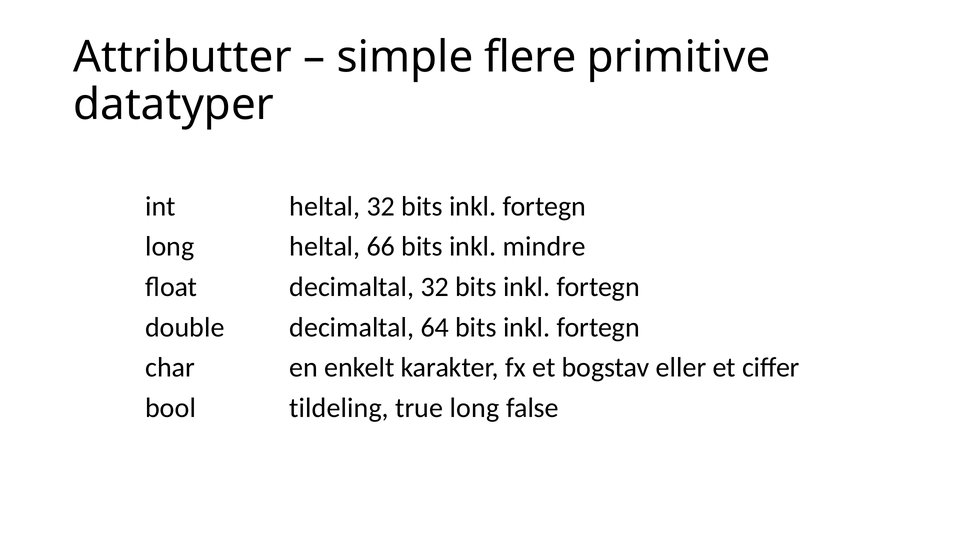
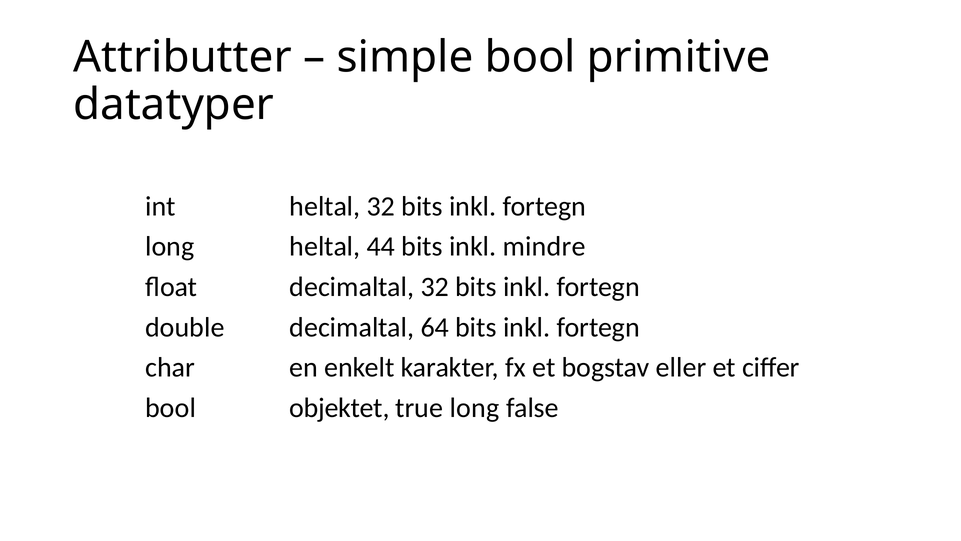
simple flere: flere -> bool
66: 66 -> 44
tildeling: tildeling -> objektet
